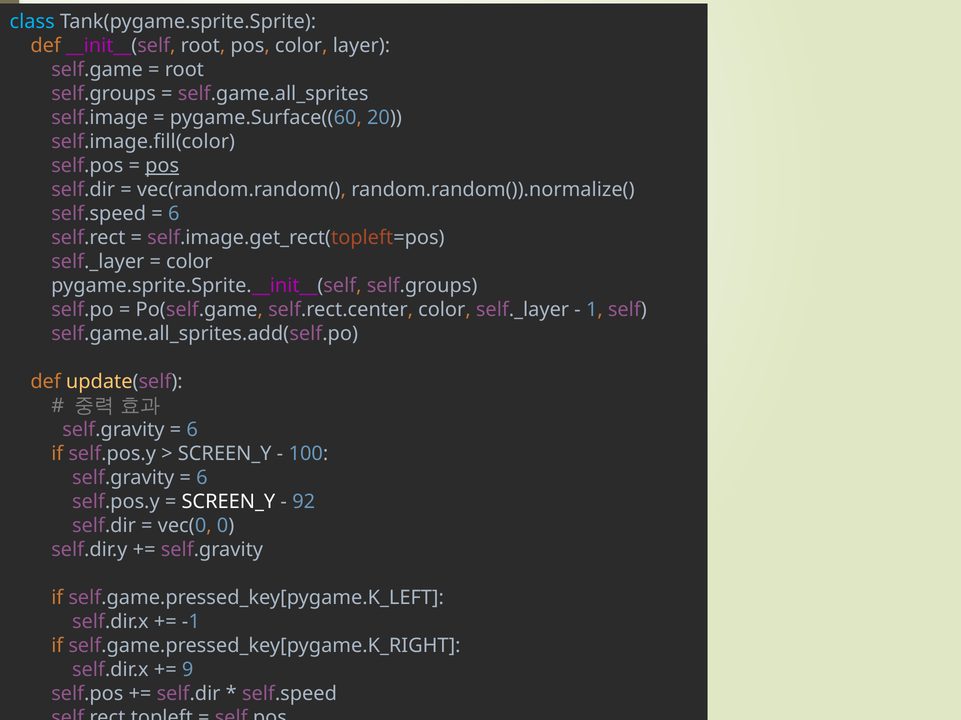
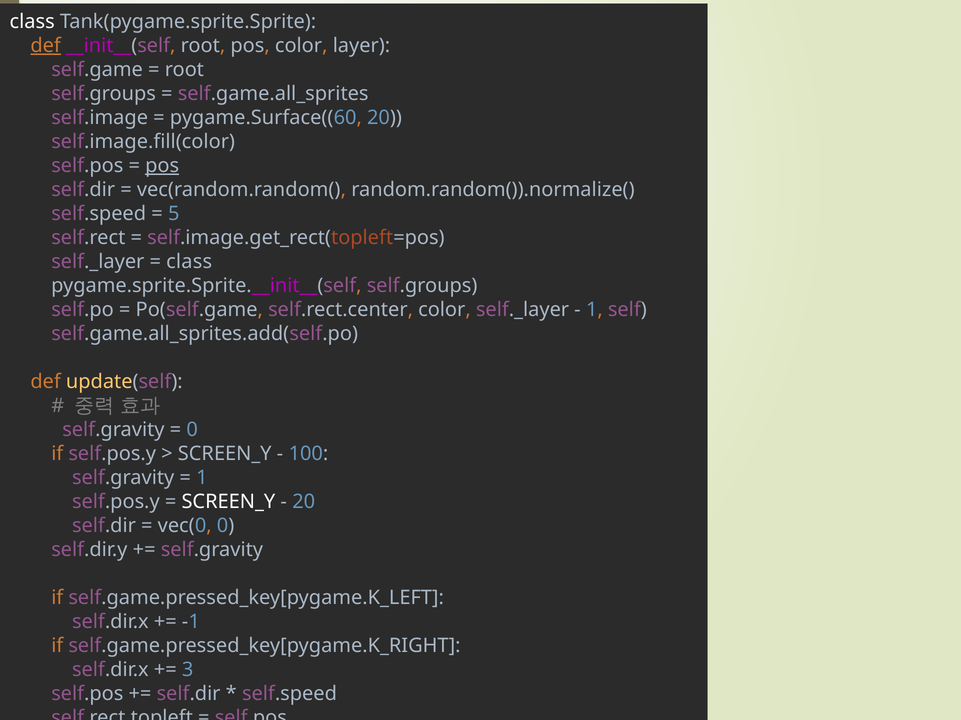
class at (32, 22) colour: light blue -> white
def at (46, 46) underline: none -> present
6 at (174, 214): 6 -> 5
color at (189, 262): color -> class
6 at (192, 430): 6 -> 0
6 at (202, 478): 6 -> 1
92 at (304, 502): 92 -> 20
9: 9 -> 3
